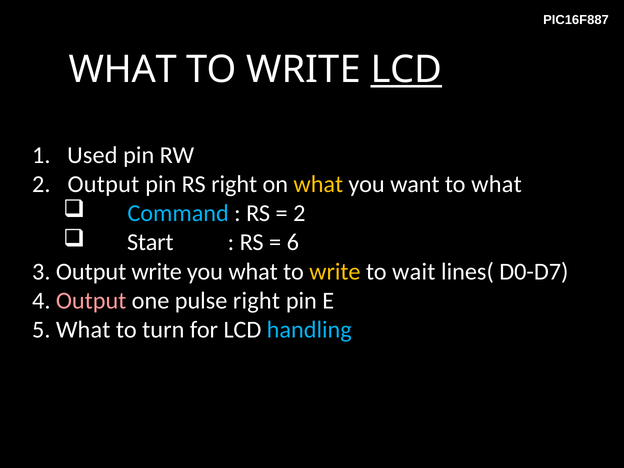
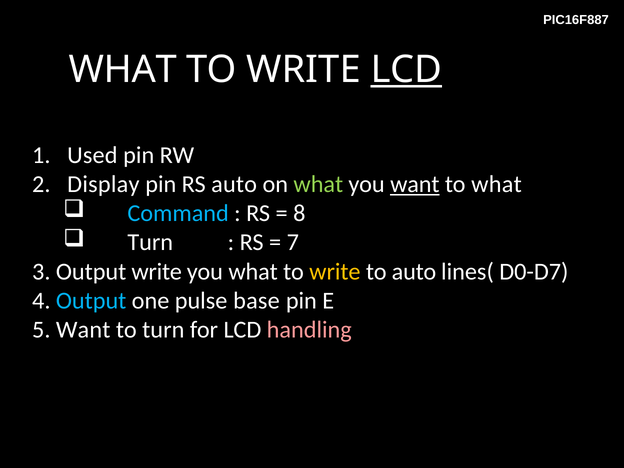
Output at (103, 184): Output -> Display
RS right: right -> auto
what at (318, 184) colour: yellow -> light green
want at (415, 184) underline: none -> present
2 at (299, 213): 2 -> 8
Start at (150, 242): Start -> Turn
6: 6 -> 7
to wait: wait -> auto
Output at (91, 301) colour: pink -> light blue
pulse right: right -> base
5 What: What -> Want
handling colour: light blue -> pink
